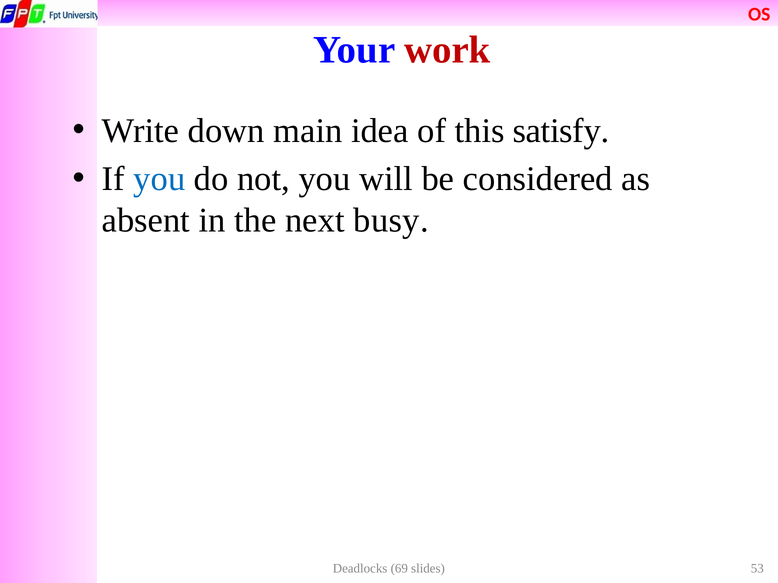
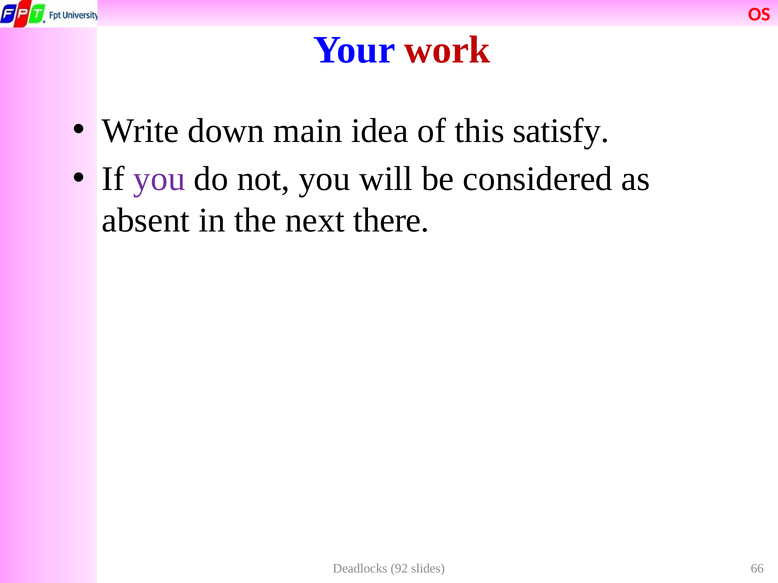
you at (159, 179) colour: blue -> purple
busy: busy -> there
69: 69 -> 92
53: 53 -> 66
